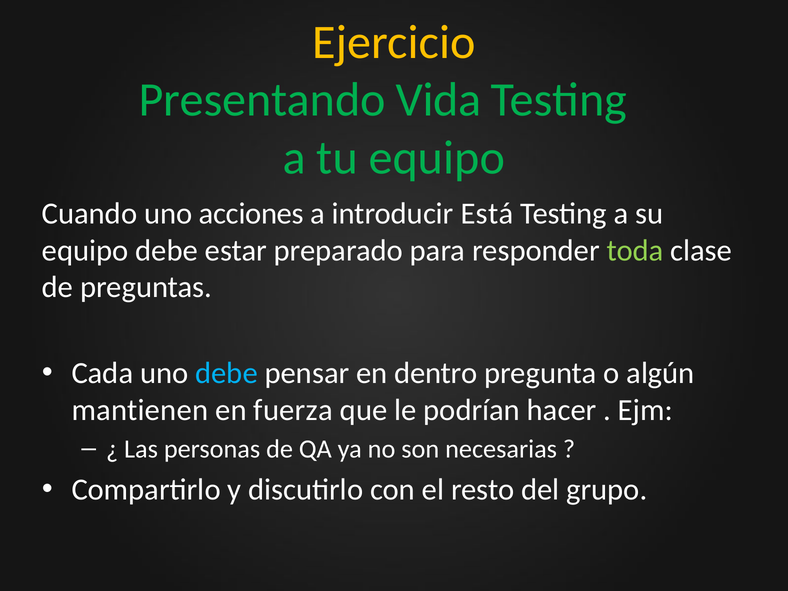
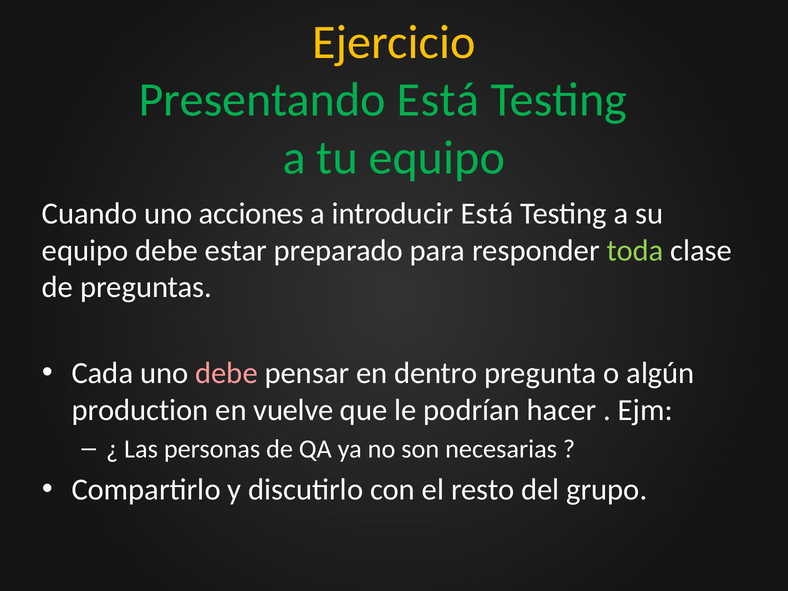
Presentando Vida: Vida -> Está
debe at (226, 373) colour: light blue -> pink
mantienen: mantienen -> production
fuerza: fuerza -> vuelve
